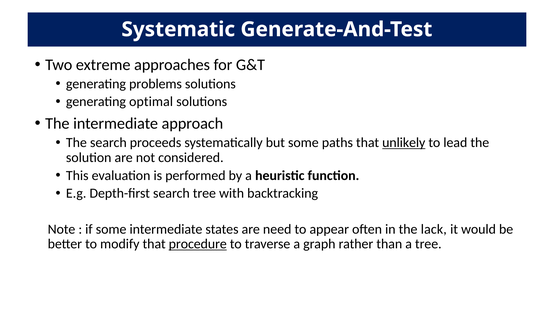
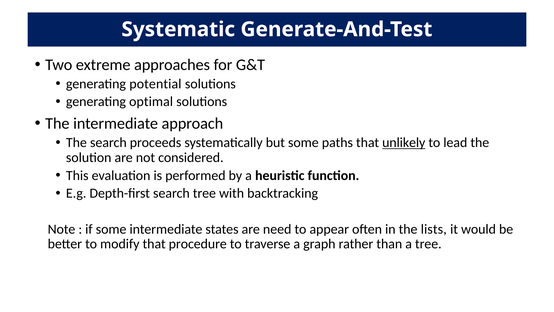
problems: problems -> potential
lack: lack -> lists
procedure underline: present -> none
